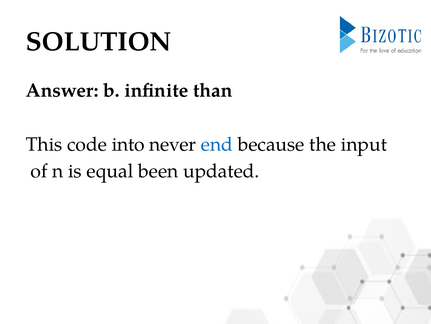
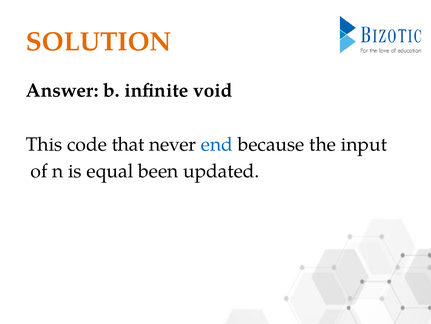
SOLUTION colour: black -> orange
than: than -> void
into: into -> that
